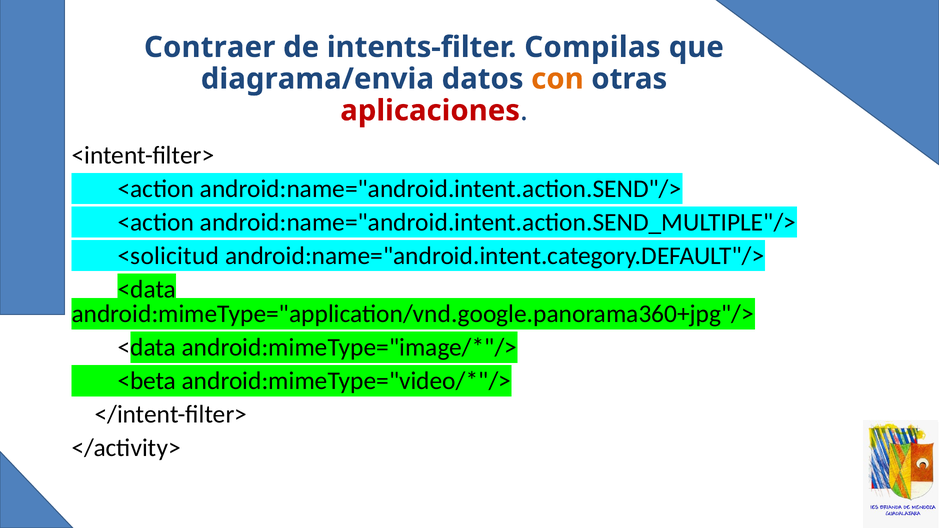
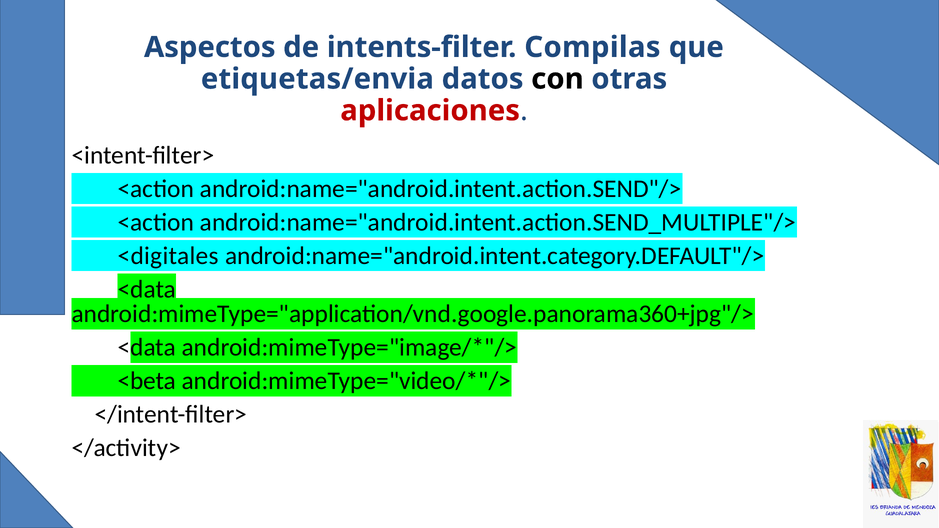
Contraer: Contraer -> Aspectos
diagrama/envia: diagrama/envia -> etiquetas/envia
con colour: orange -> black
<solicitud: <solicitud -> <digitales
